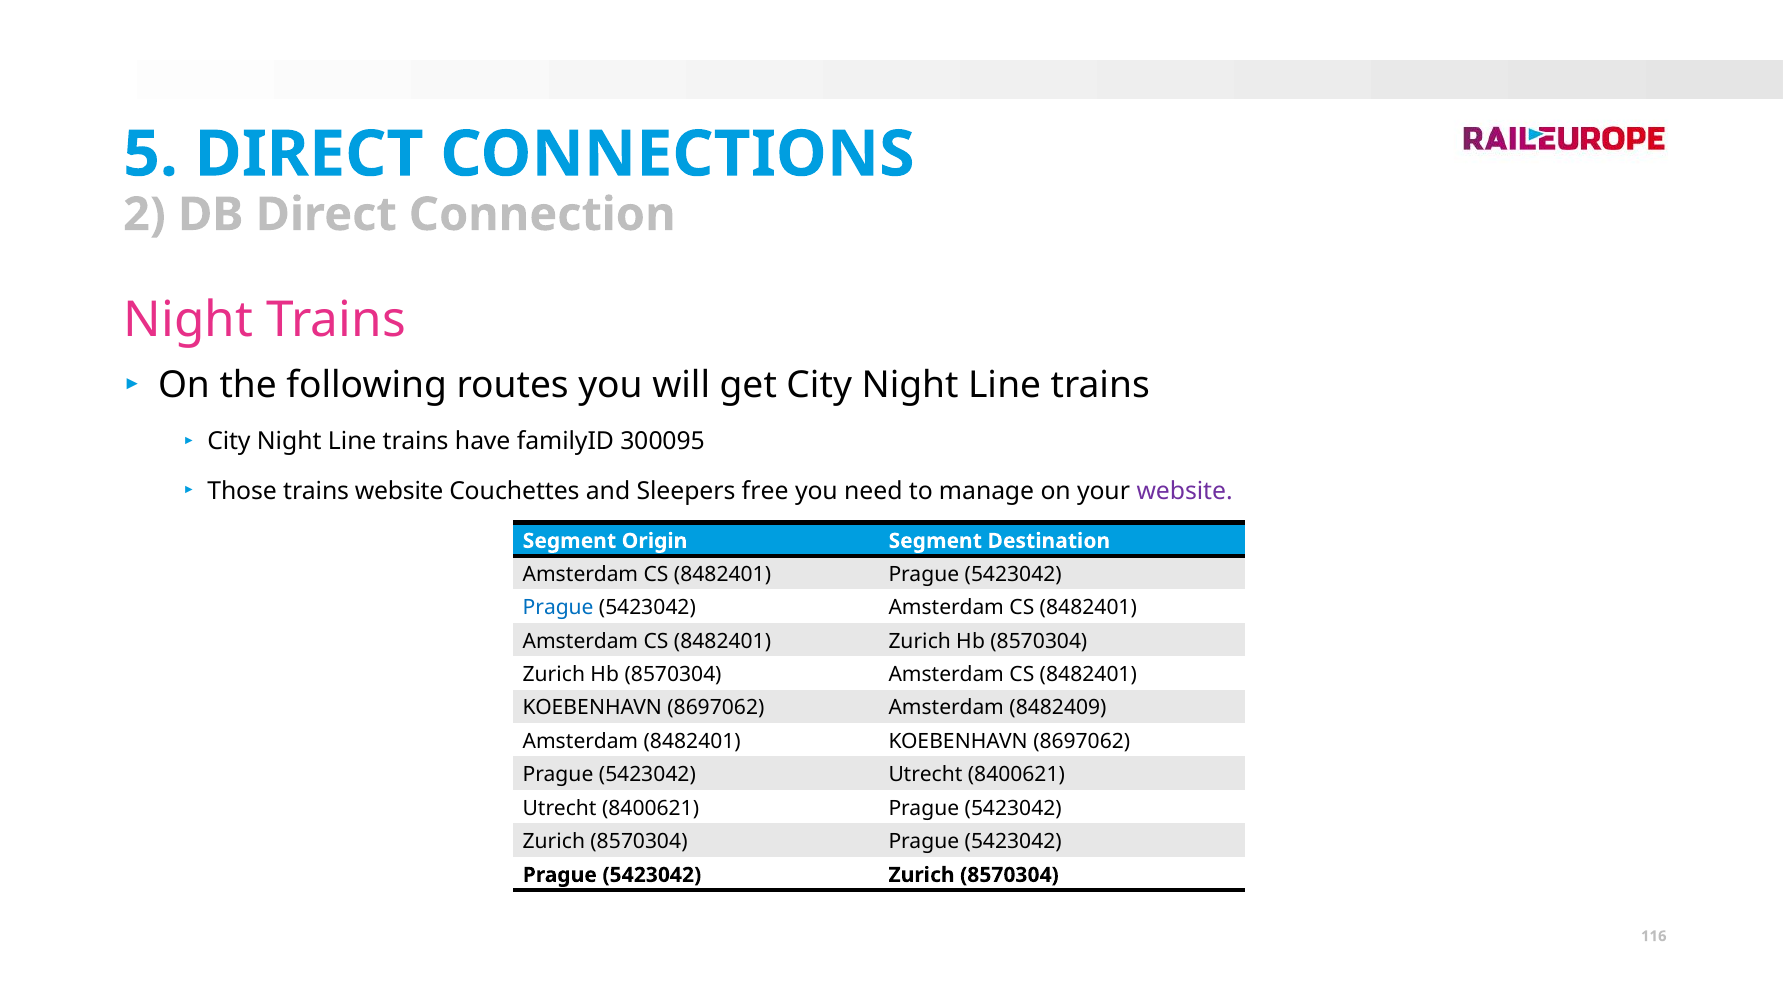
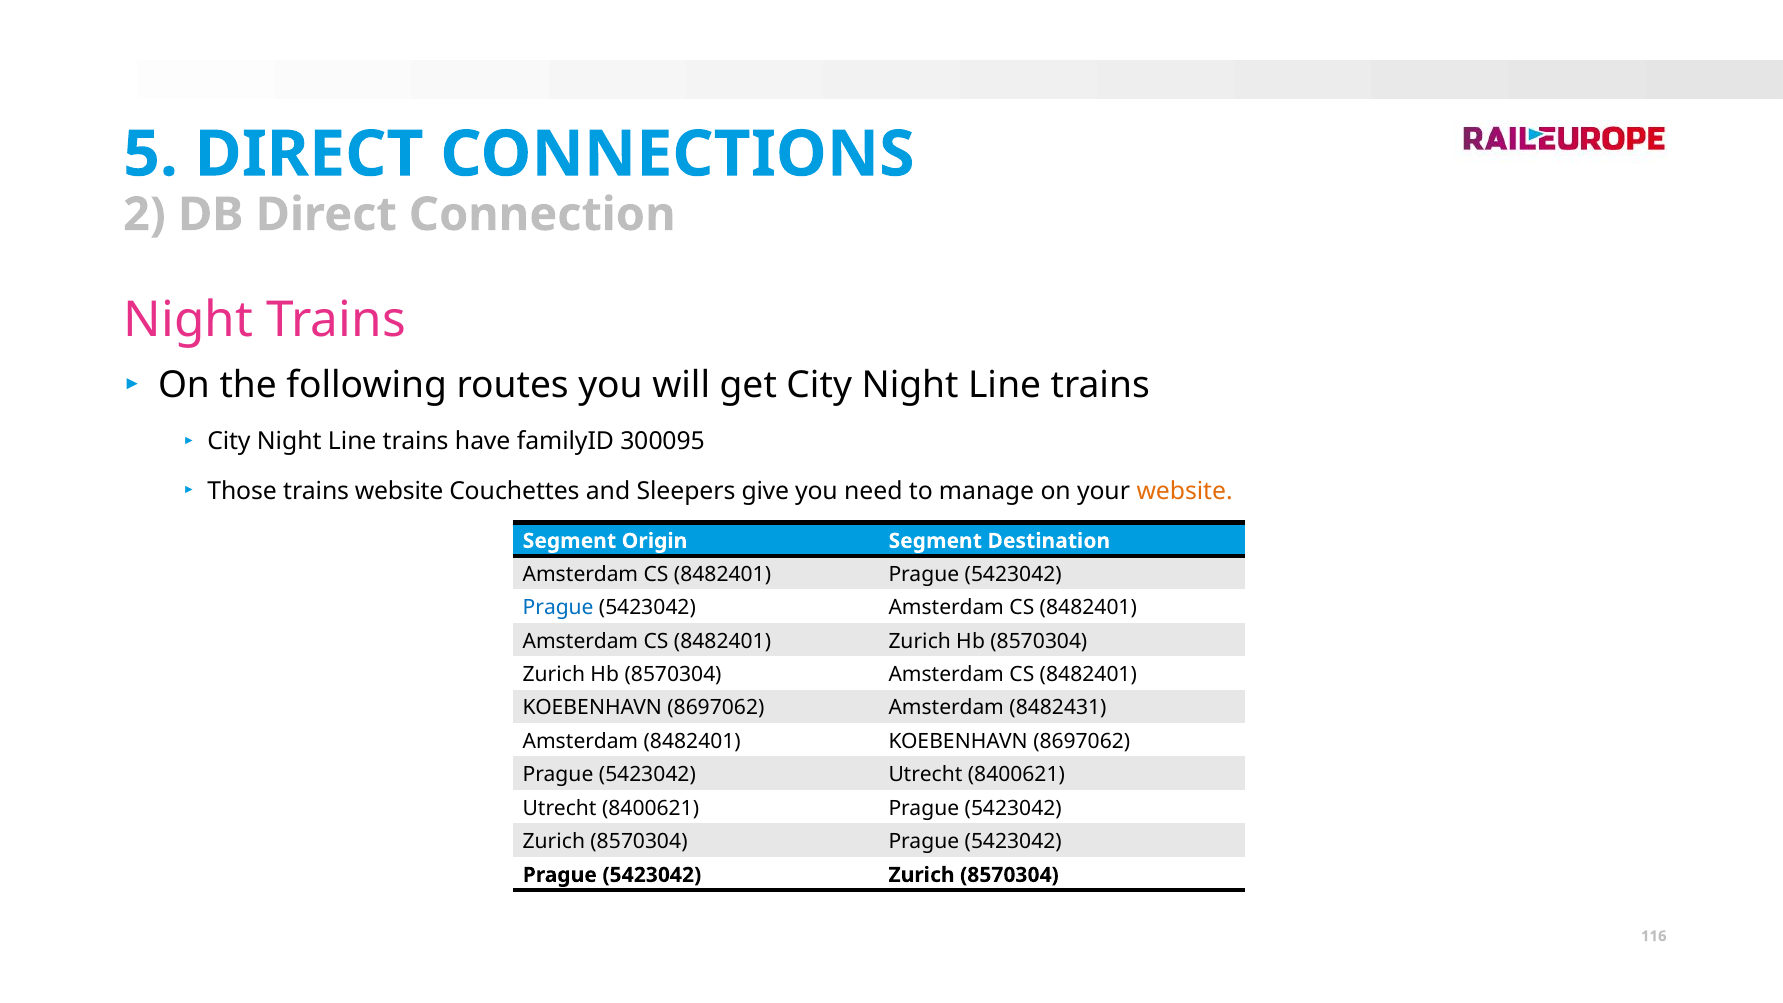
free: free -> give
website at (1185, 491) colour: purple -> orange
8482409: 8482409 -> 8482431
